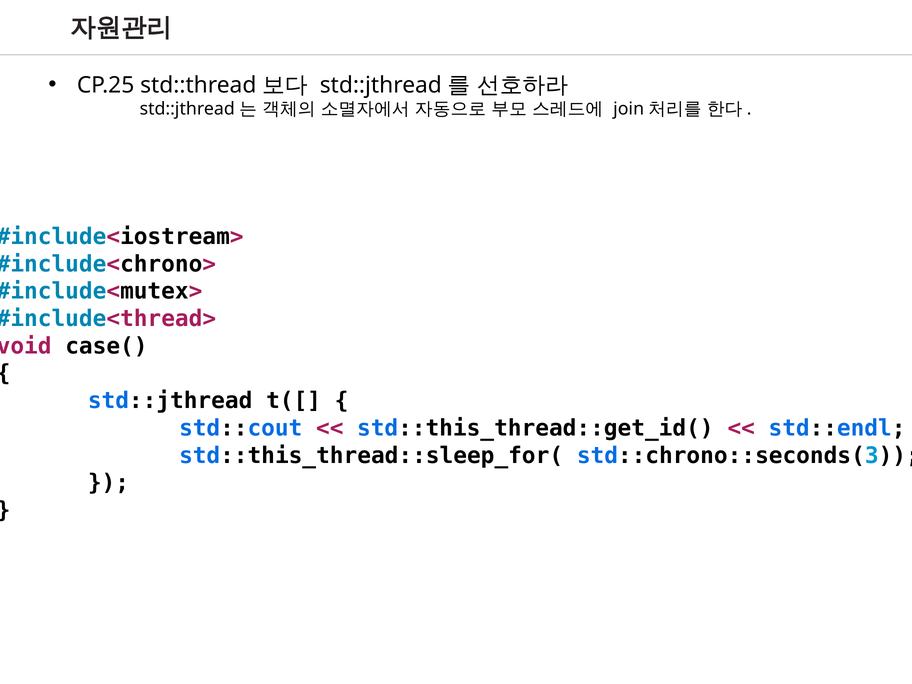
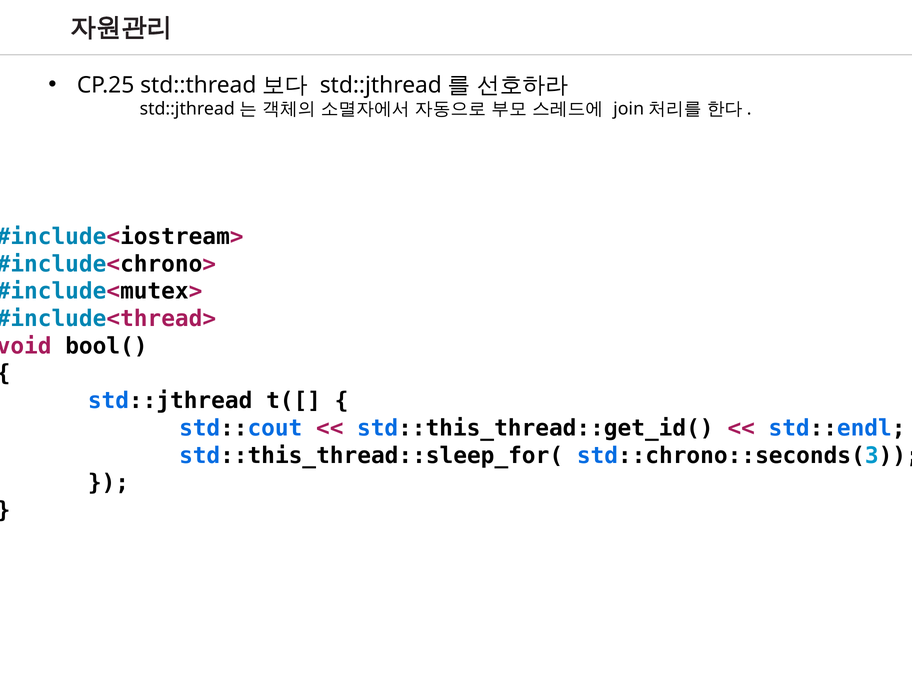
case(: case( -> bool(
